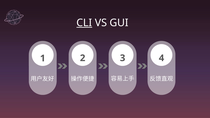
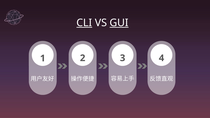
GUI underline: none -> present
